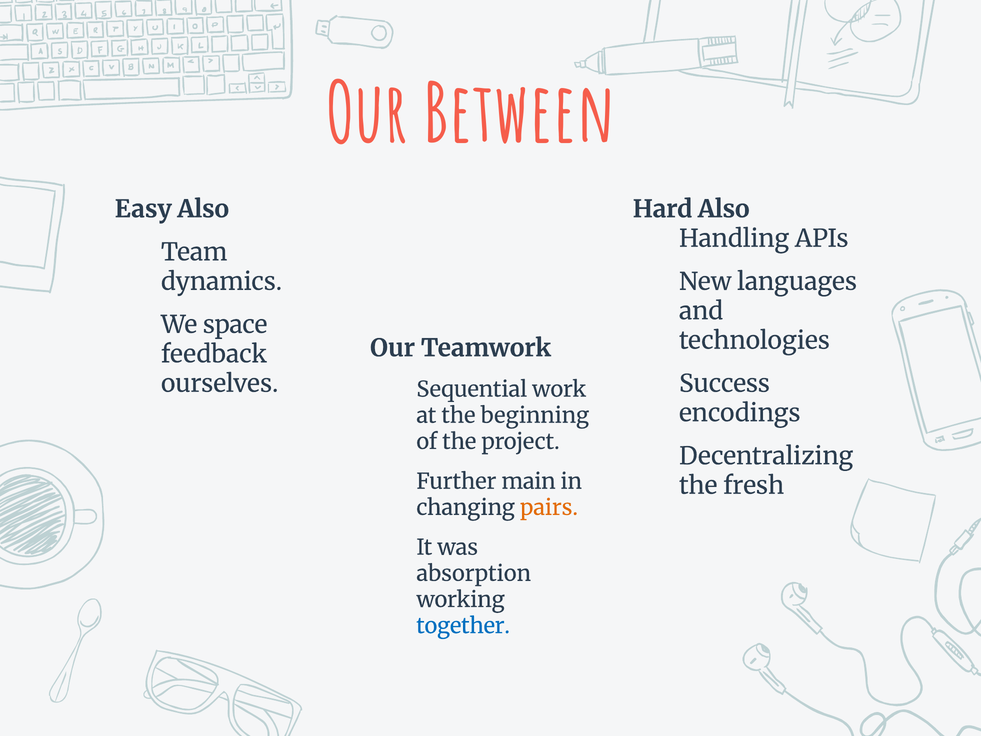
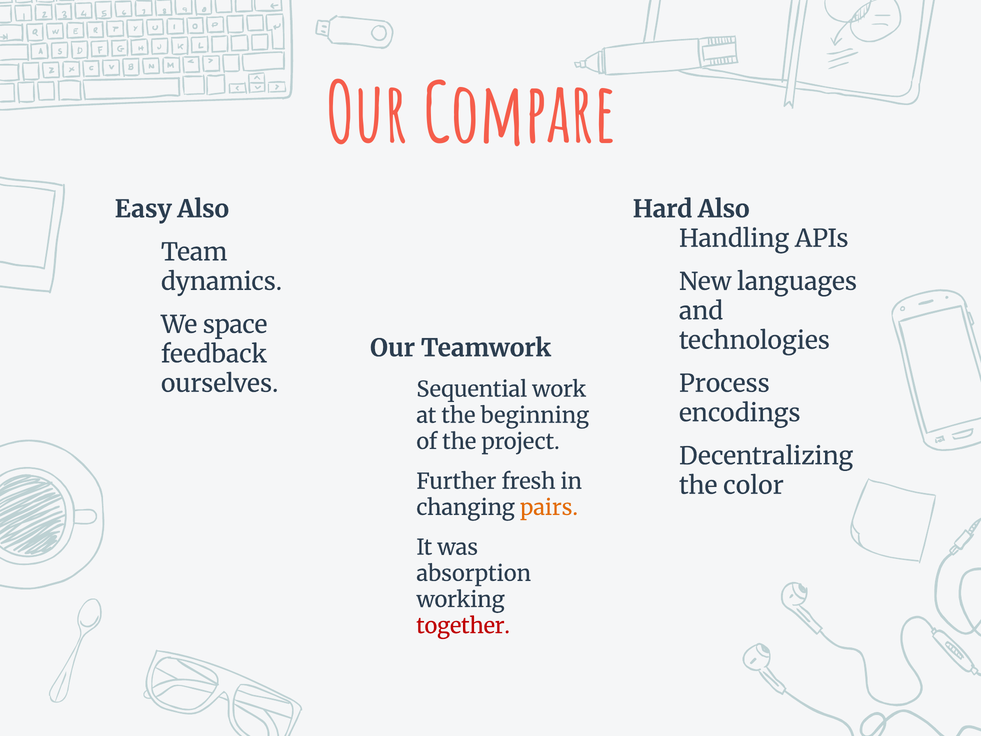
Between: Between -> Compare
Success: Success -> Process
main: main -> fresh
fresh: fresh -> color
together colour: blue -> red
